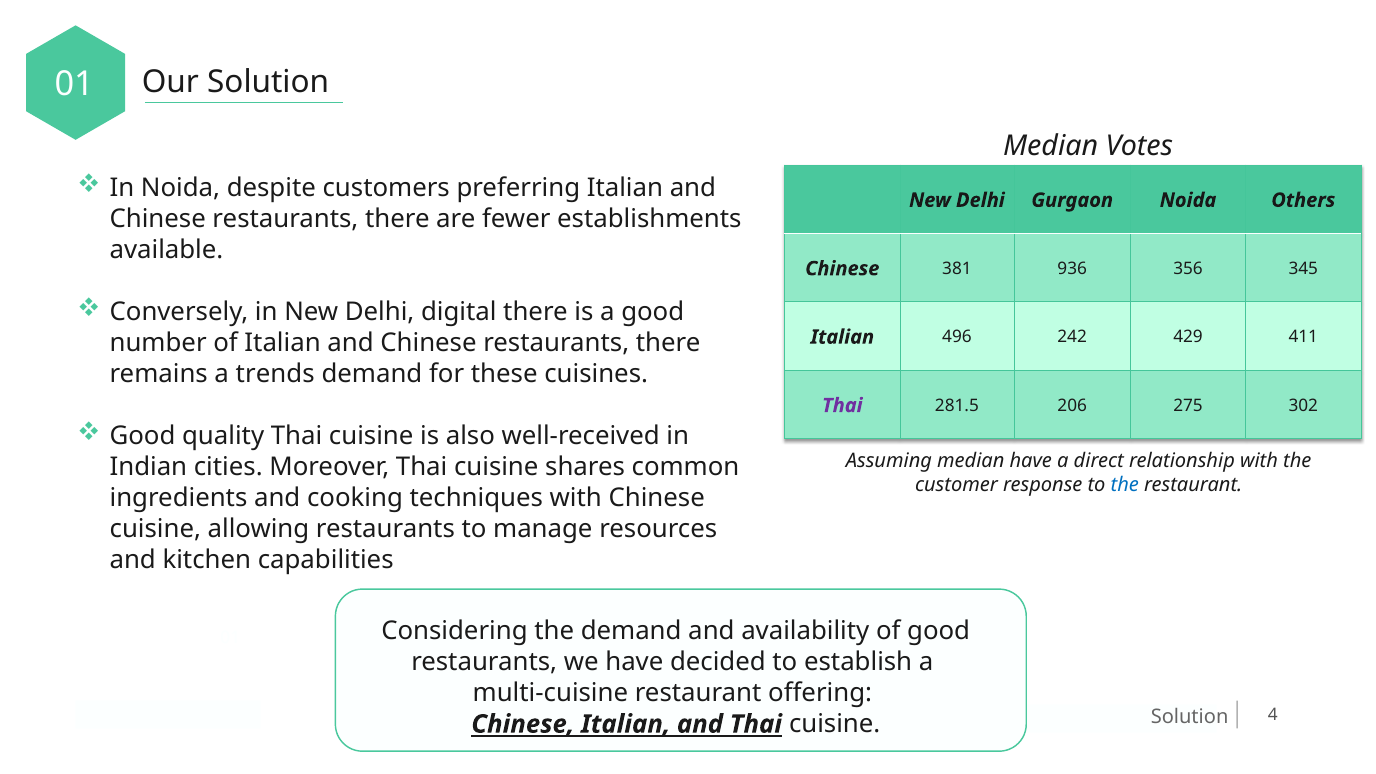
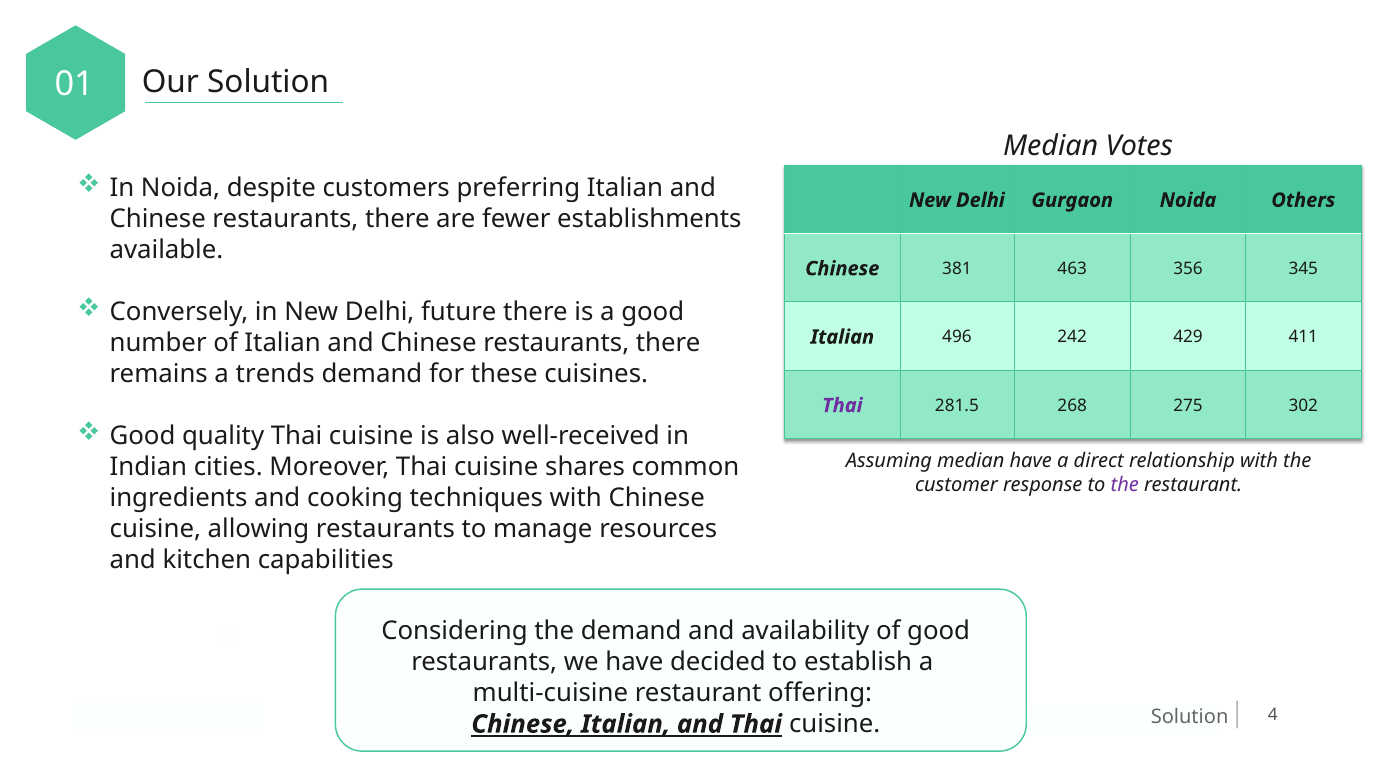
936: 936 -> 463
digital: digital -> future
206: 206 -> 268
the at (1125, 485) colour: blue -> purple
